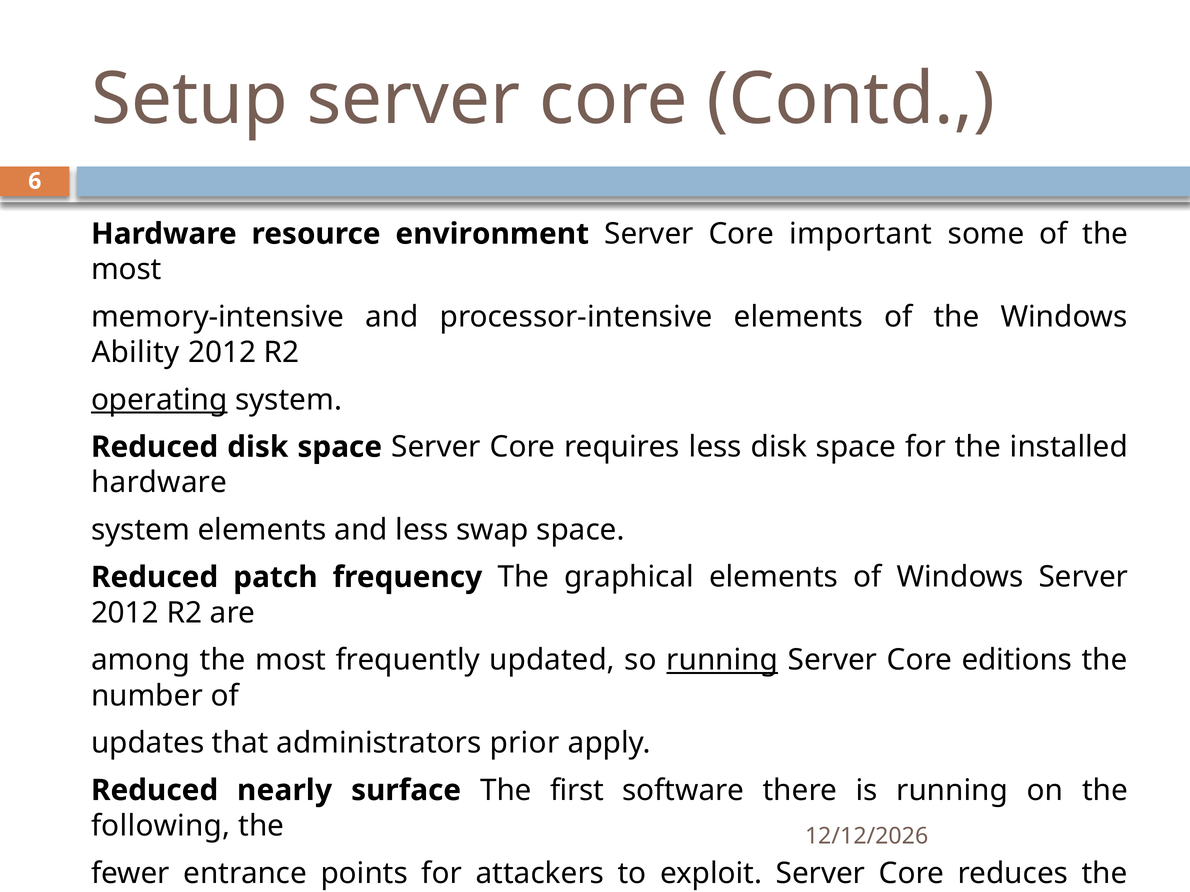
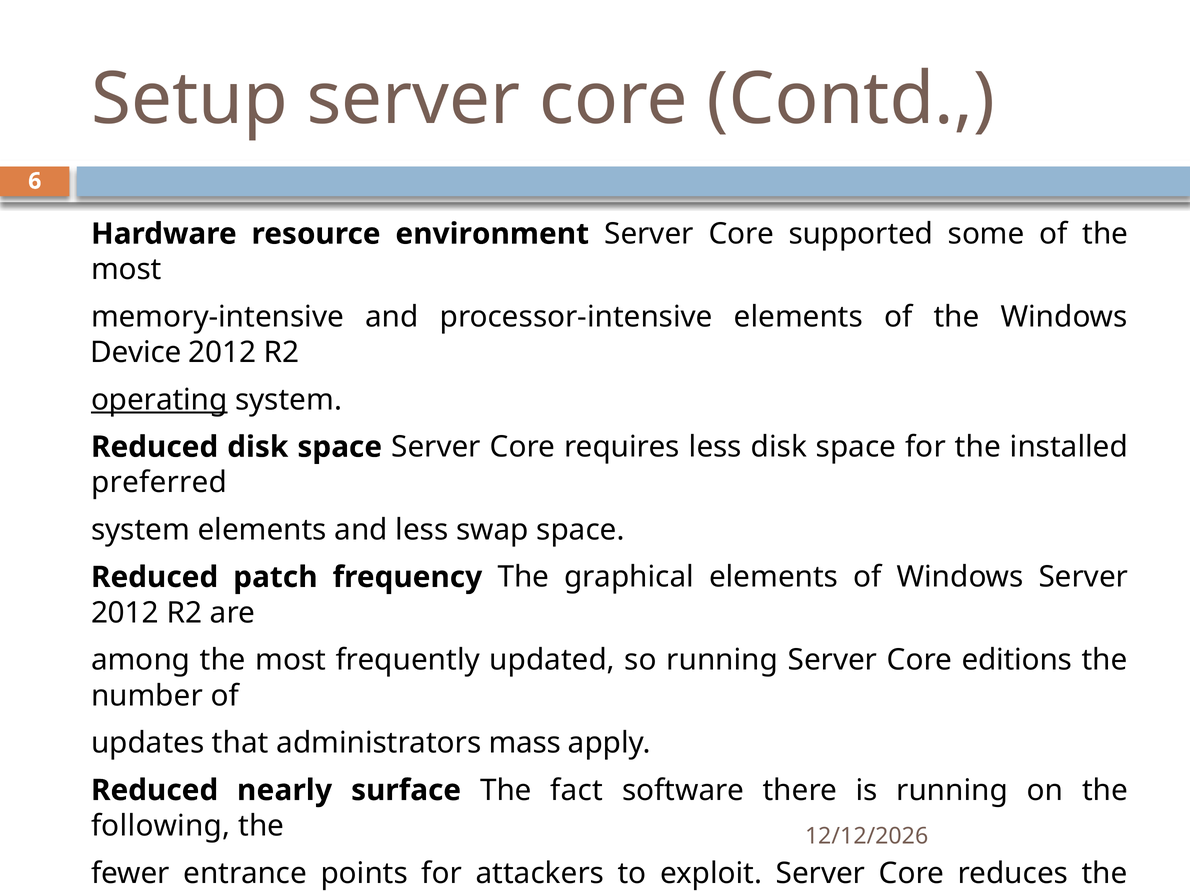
important: important -> supported
Ability: Ability -> Device
hardware at (159, 483): hardware -> preferred
running at (722, 660) underline: present -> none
prior: prior -> mass
first: first -> fact
